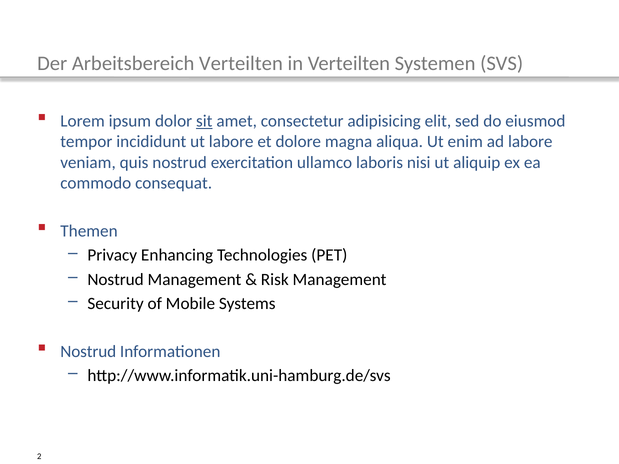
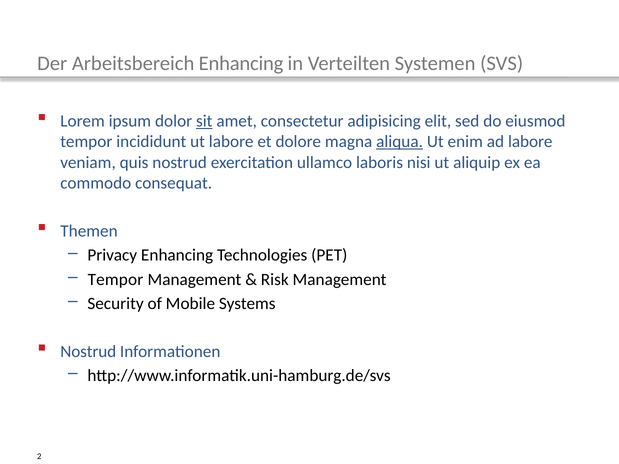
Arbeitsbereich Verteilten: Verteilten -> Enhancing
aliqua underline: none -> present
Nostrud at (116, 279): Nostrud -> Tempor
